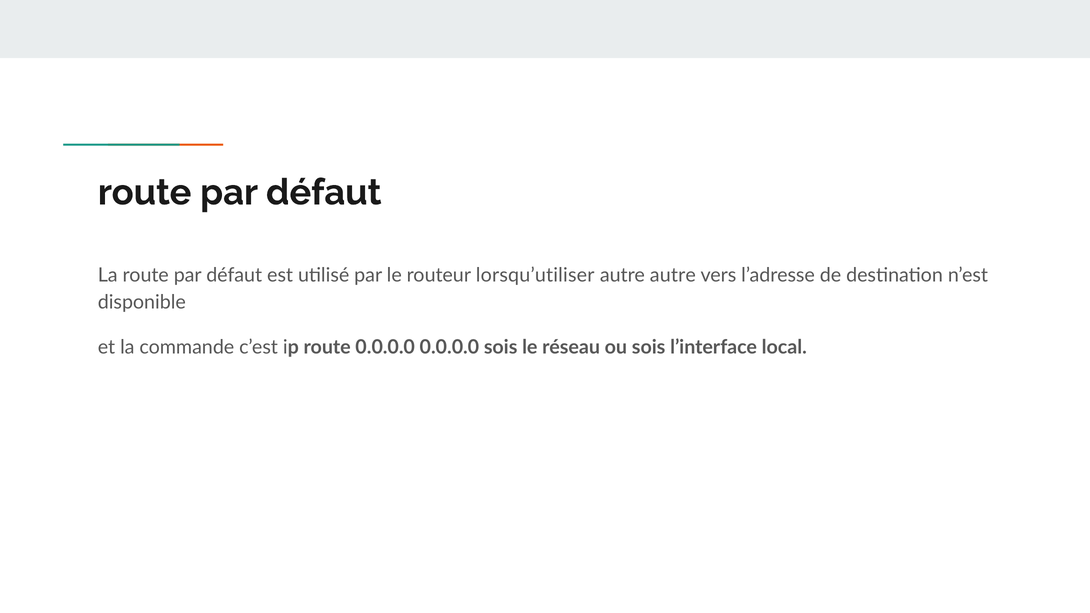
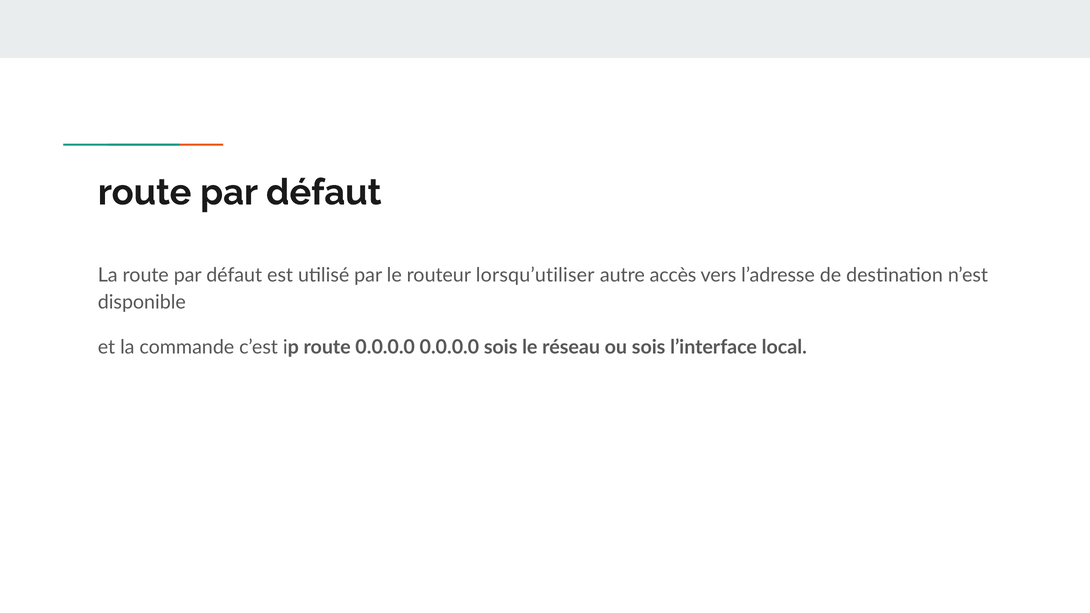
autre autre: autre -> accès
